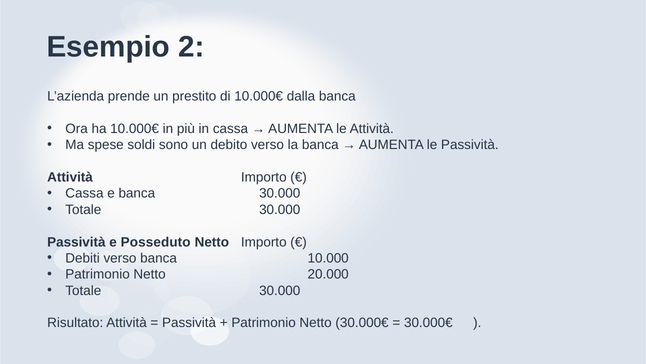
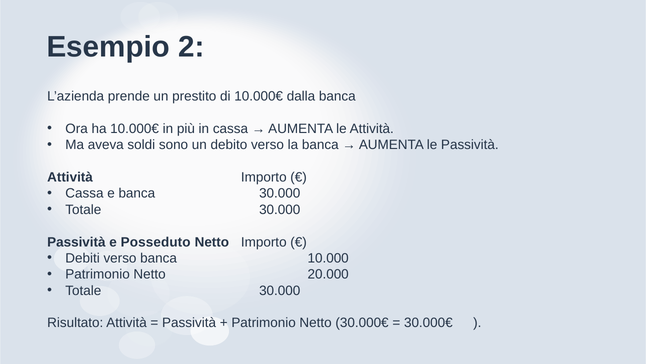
spese: spese -> aveva
